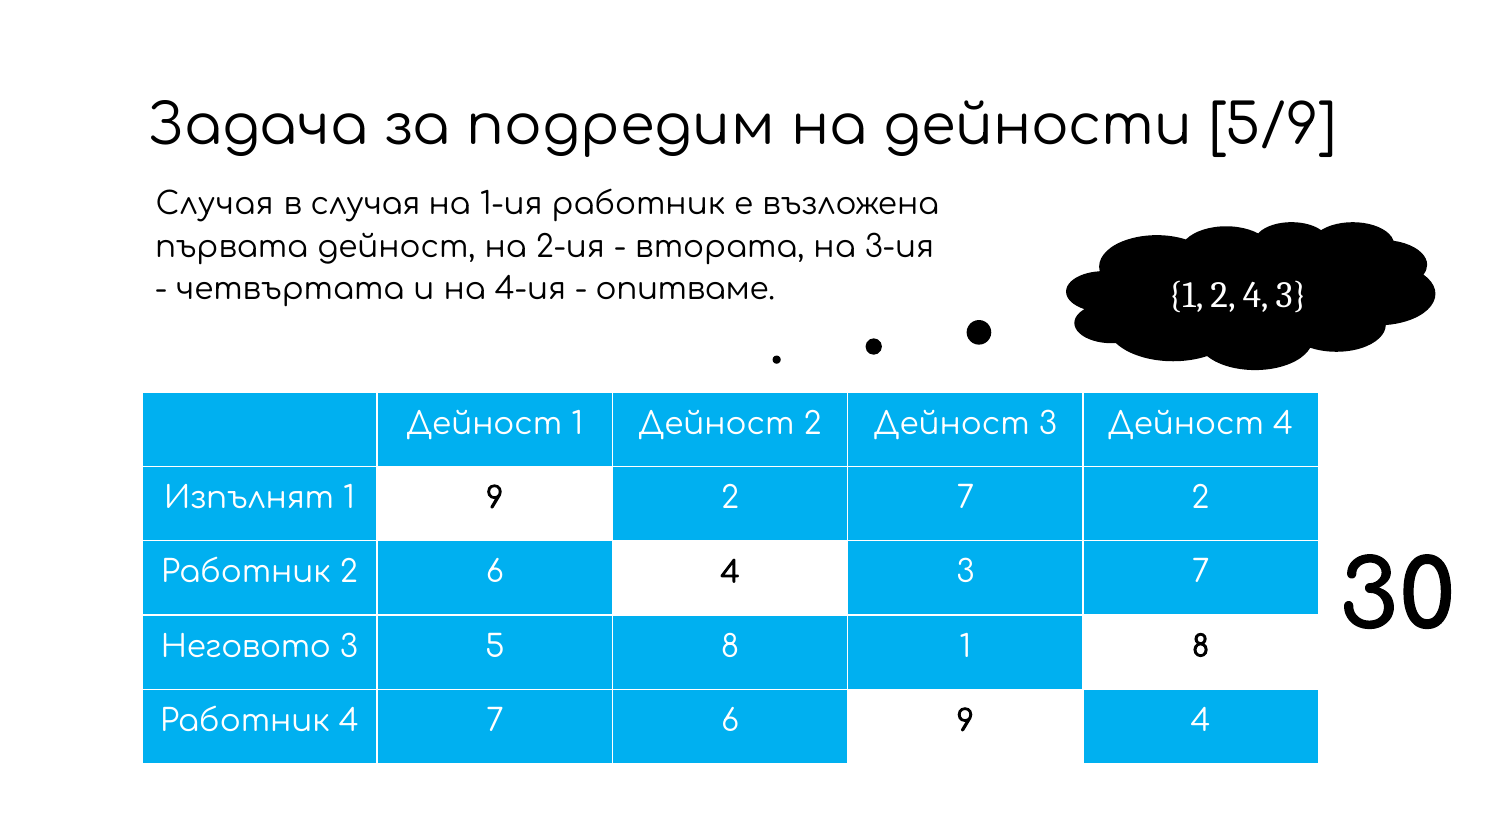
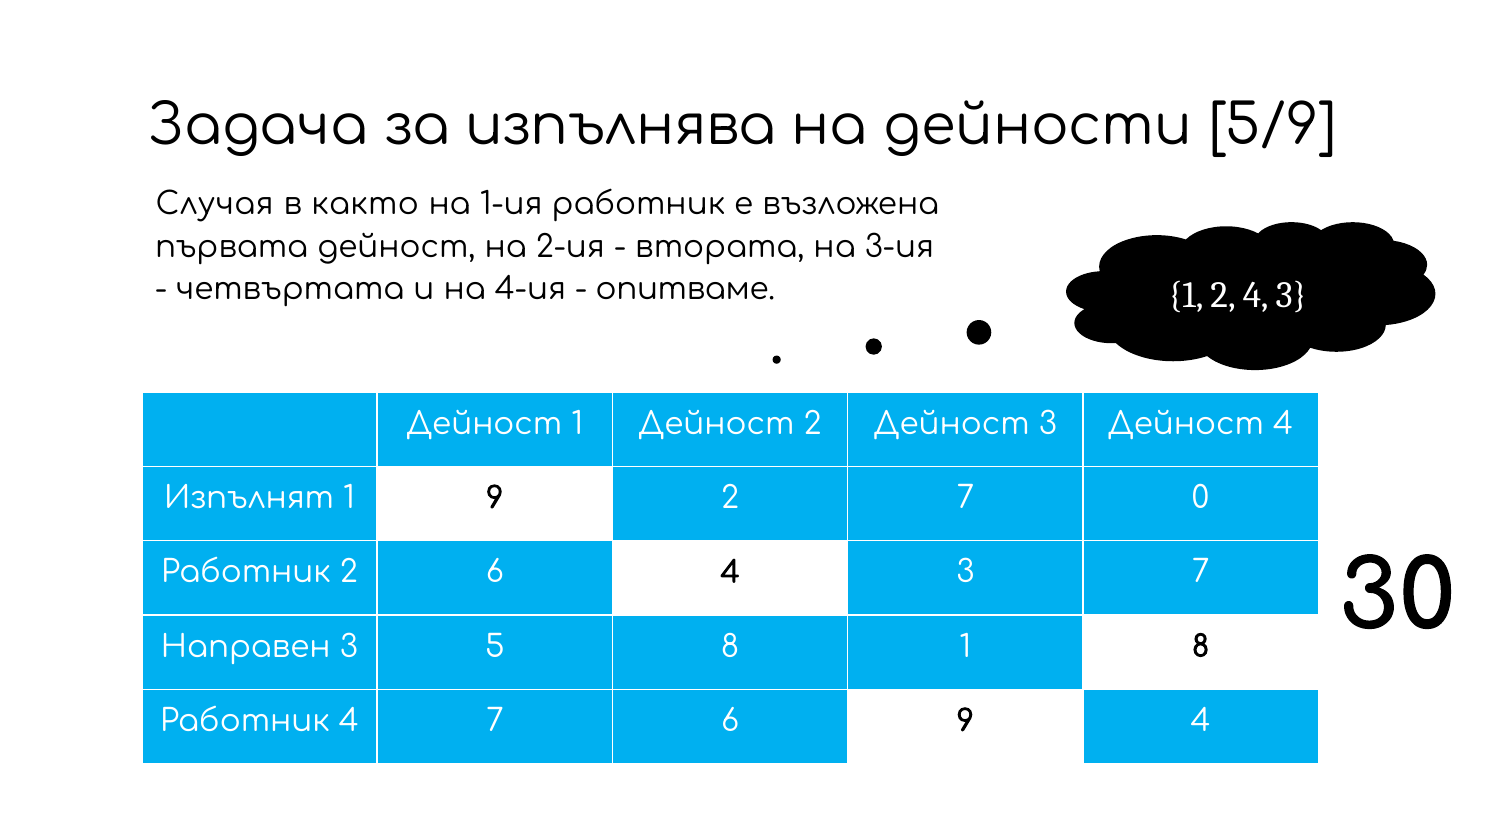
подредим: подредим -> изпълнява
в случая: случая -> както
7 2: 2 -> 0
Неговото: Неговото -> Направен
